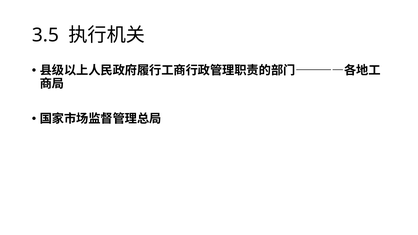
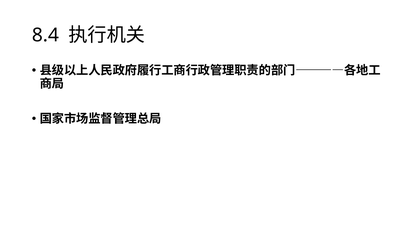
3.5: 3.5 -> 8.4
